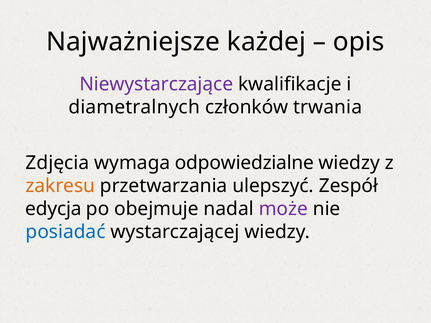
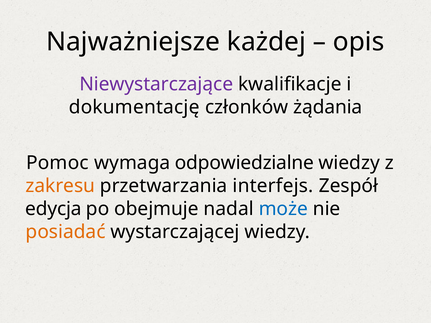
diametralnych: diametralnych -> dokumentację
trwania: trwania -> żądania
Zdjęcia: Zdjęcia -> Pomoc
ulepszyć: ulepszyć -> interfejs
może colour: purple -> blue
posiadać colour: blue -> orange
